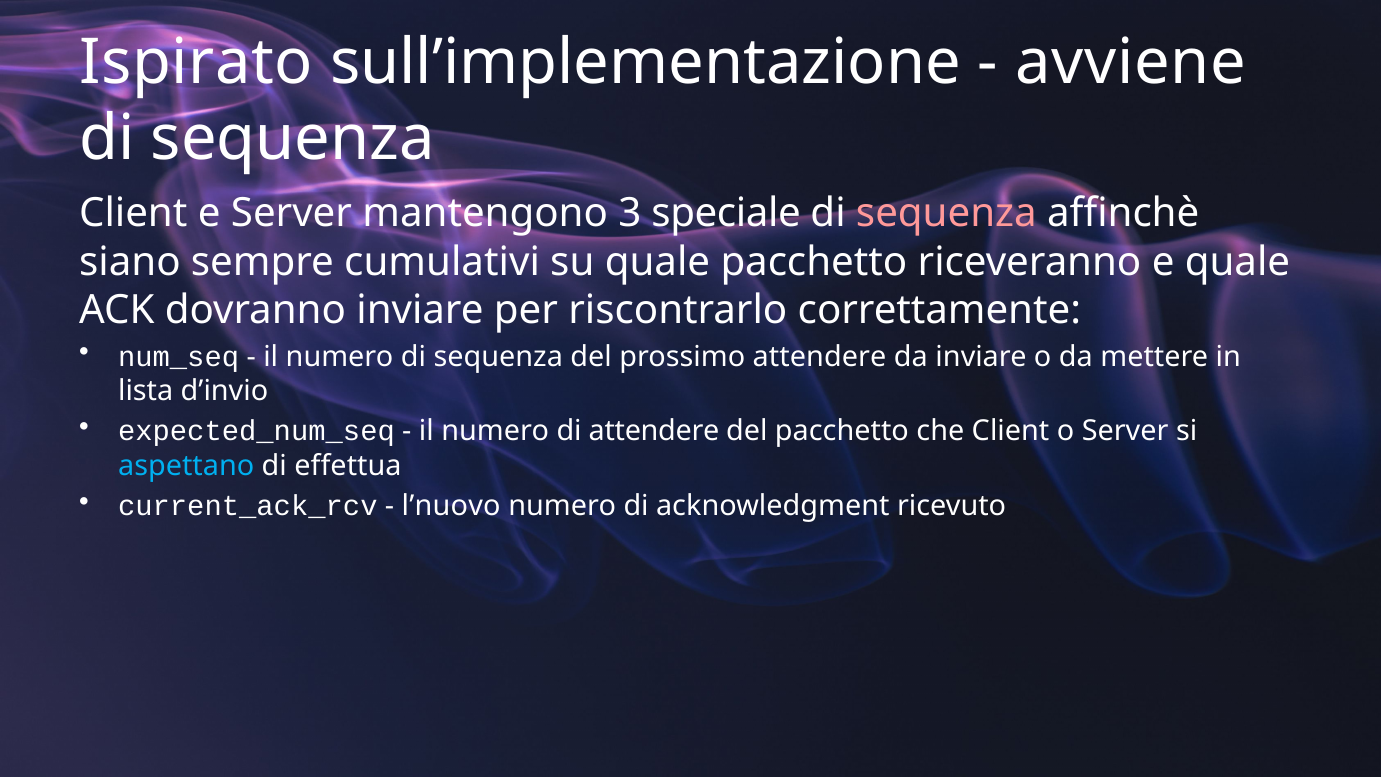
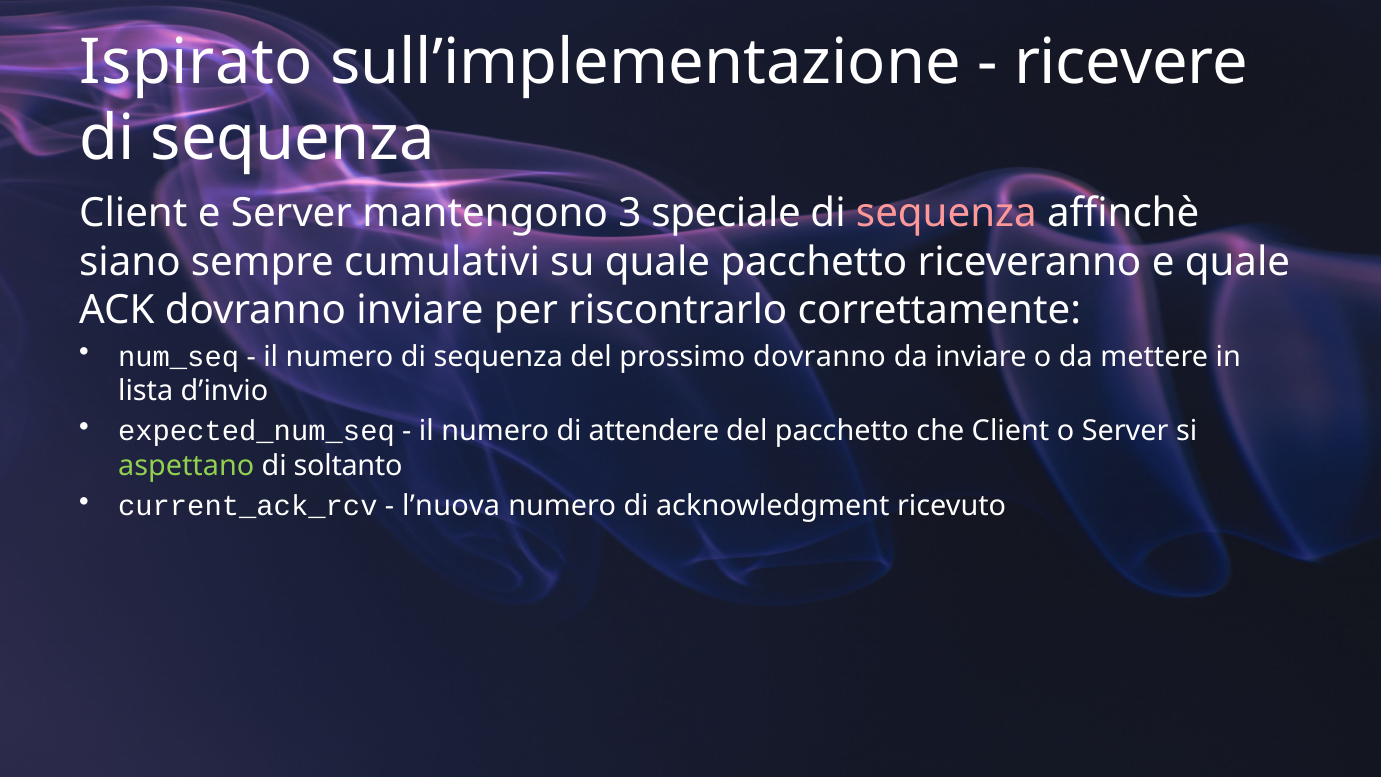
avviene: avviene -> ricevere
prossimo attendere: attendere -> dovranno
aspettano colour: light blue -> light green
effettua: effettua -> soltanto
l’nuovo: l’nuovo -> l’nuova
